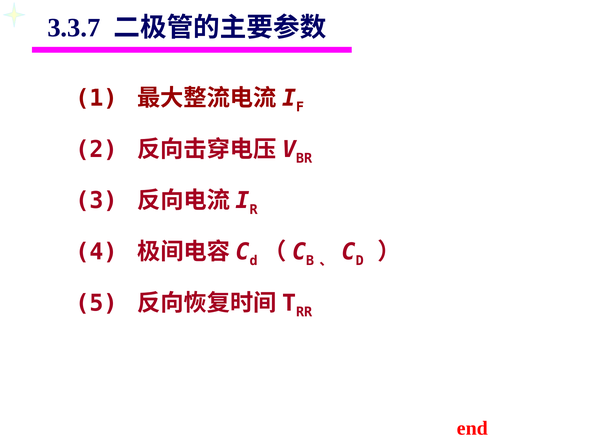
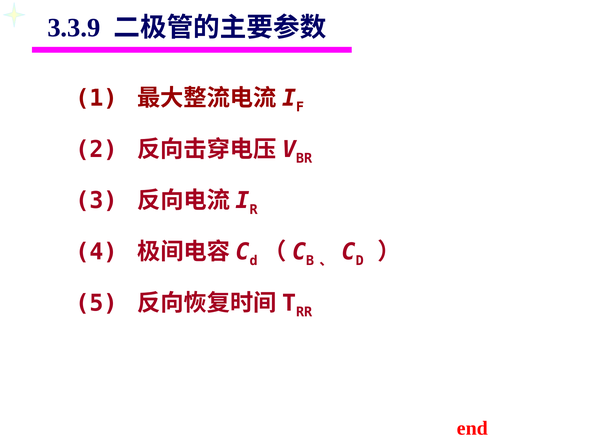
3.3.7: 3.3.7 -> 3.3.9
